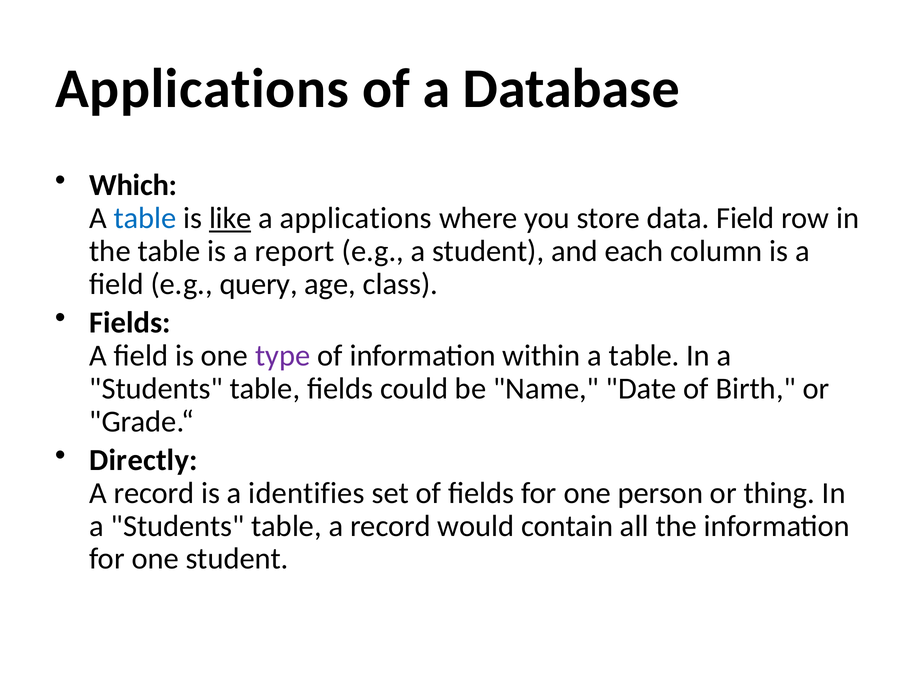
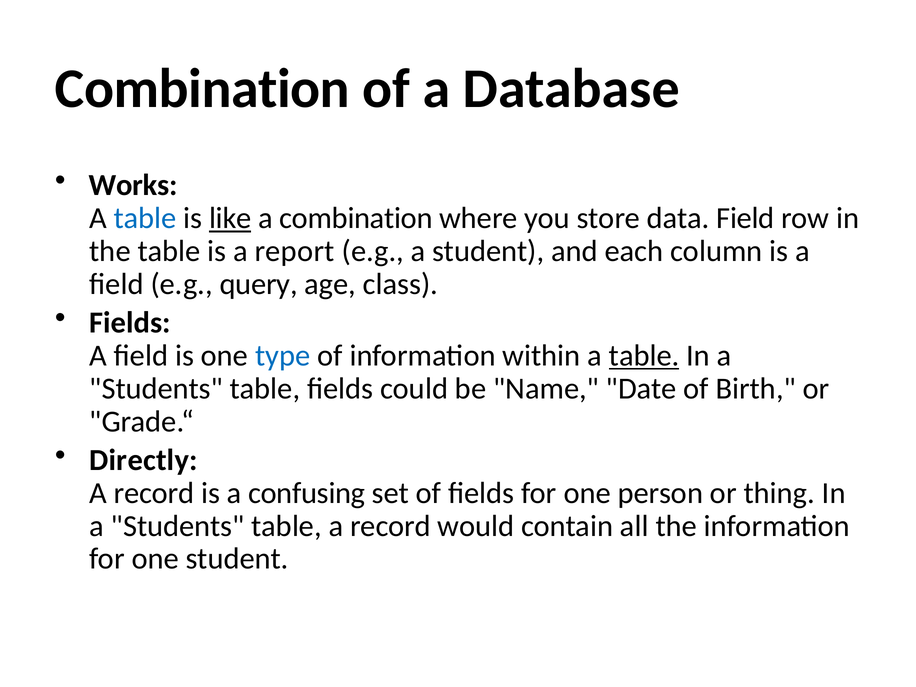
Applications at (202, 89): Applications -> Combination
Which: Which -> Works
a applications: applications -> combination
type colour: purple -> blue
table at (644, 356) underline: none -> present
identifies: identifies -> confusing
